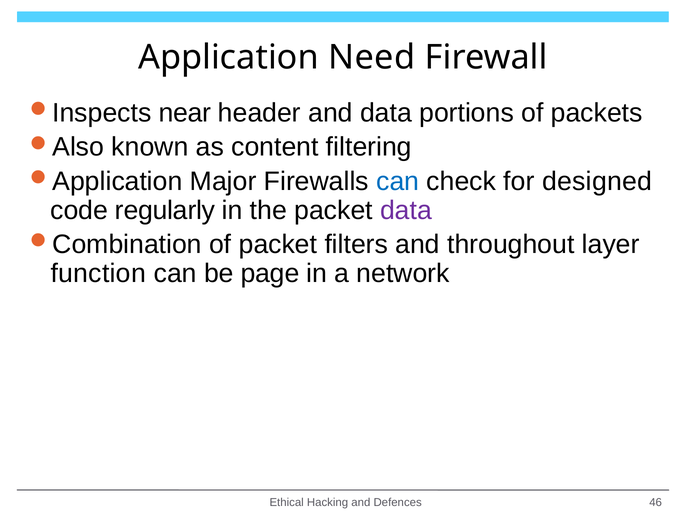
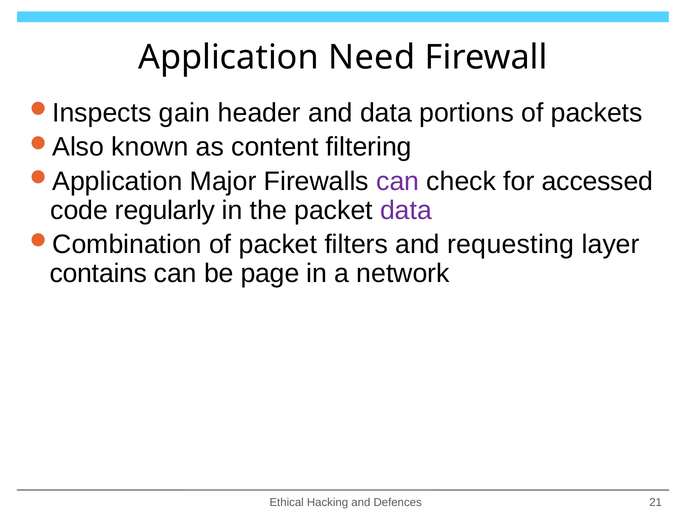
near: near -> gain
can at (398, 181) colour: blue -> purple
designed: designed -> accessed
throughout: throughout -> requesting
function: function -> contains
46: 46 -> 21
